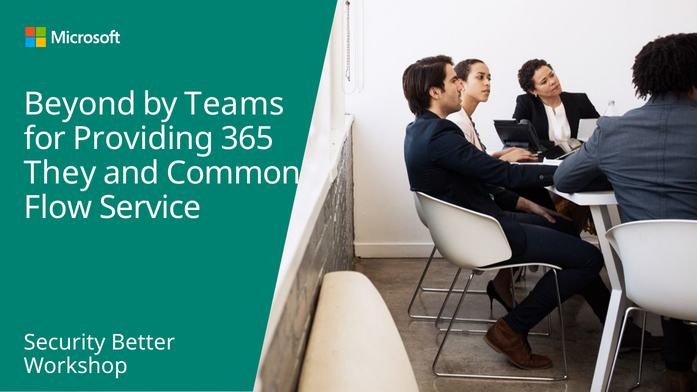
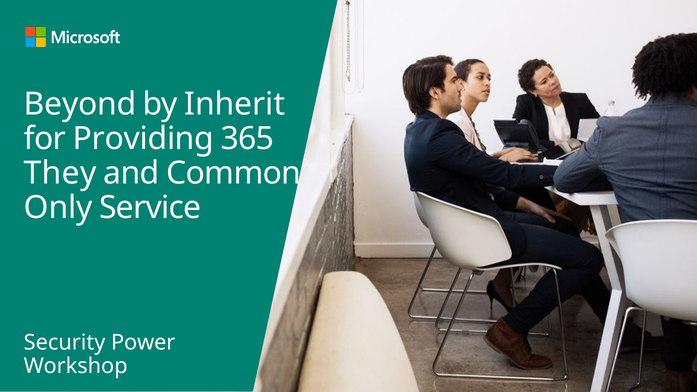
Teams: Teams -> Inherit
Flow: Flow -> Only
Better: Better -> Power
